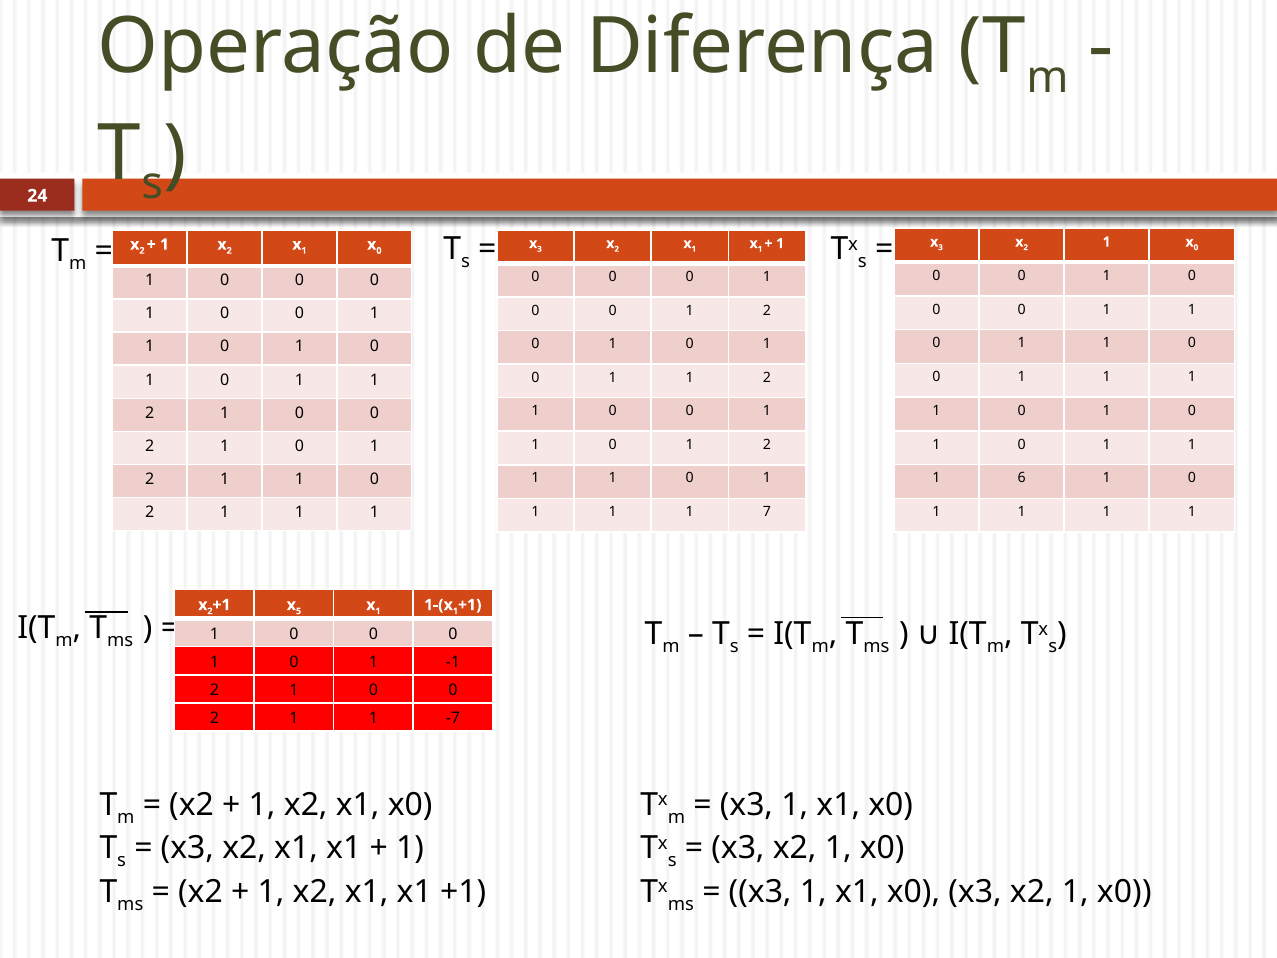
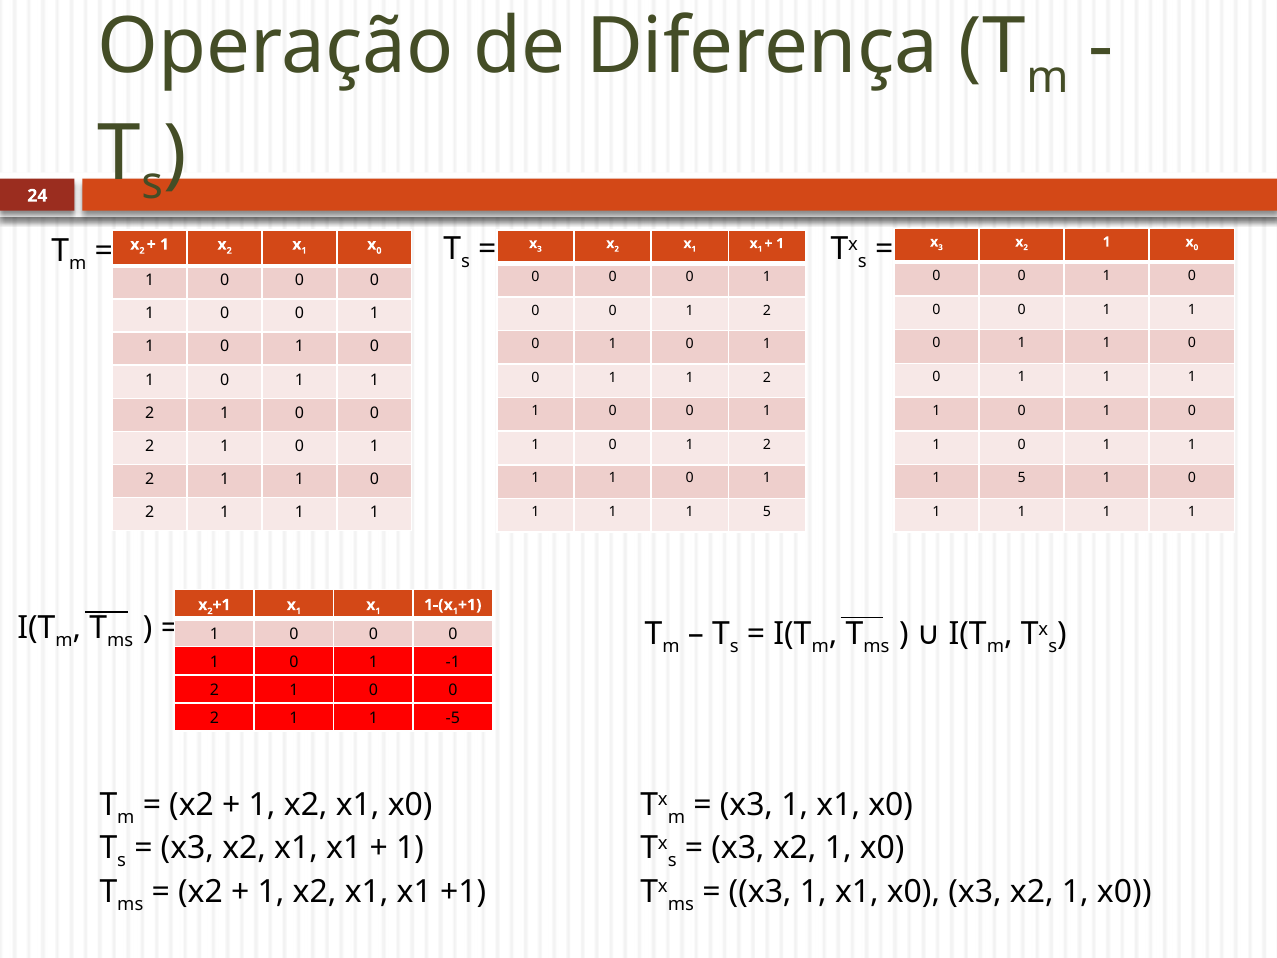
6 at (1022, 478): 6 -> 5
7 at (767, 512): 7 -> 5
5 at (299, 611): 5 -> 1
-7: -7 -> -5
